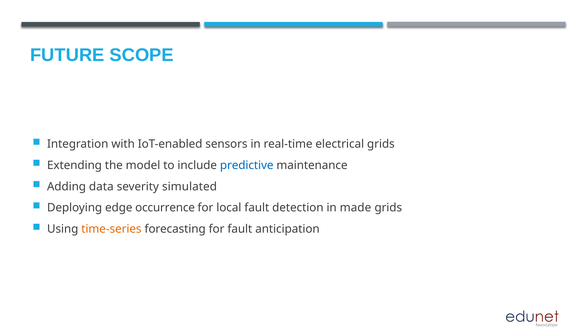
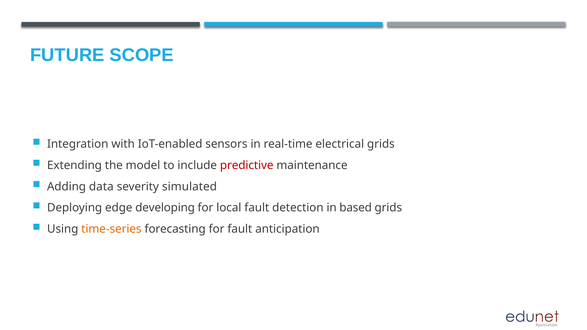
predictive colour: blue -> red
occurrence: occurrence -> developing
made: made -> based
